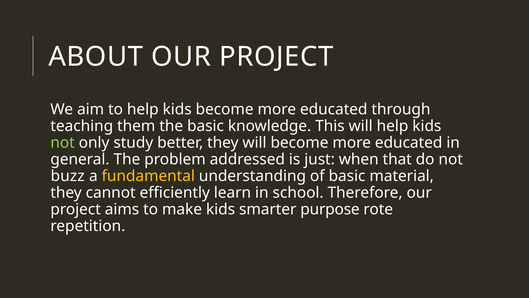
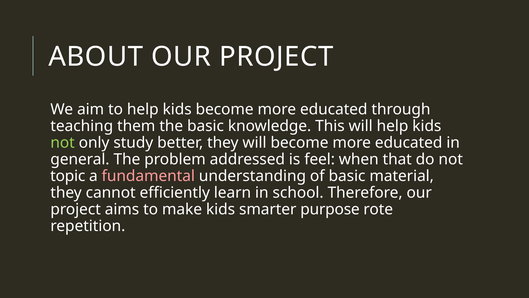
just: just -> feel
buzz: buzz -> topic
fundamental colour: yellow -> pink
